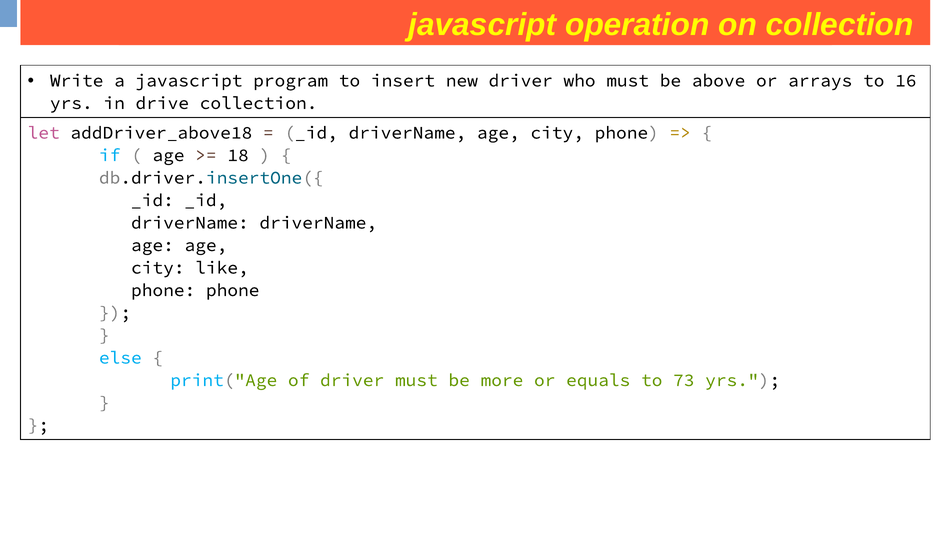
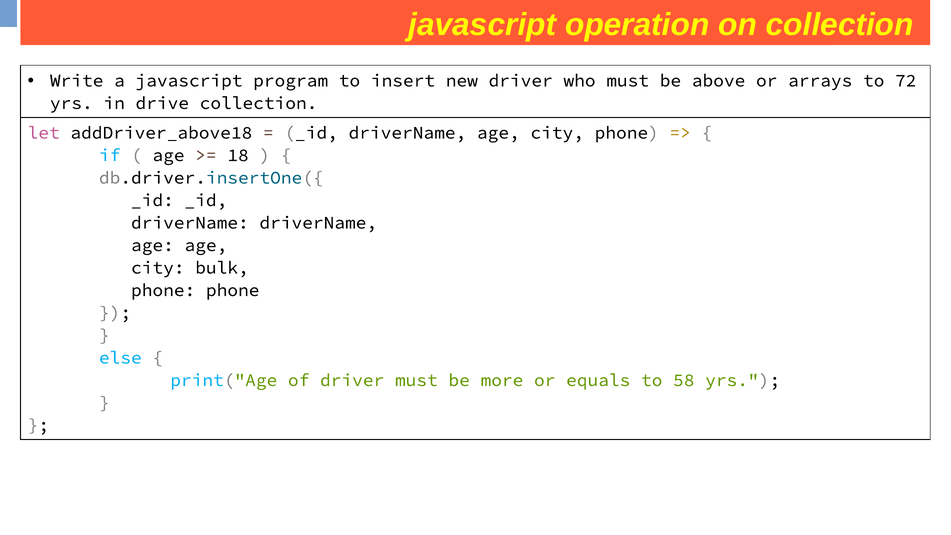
16: 16 -> 72
like: like -> bulk
73: 73 -> 58
